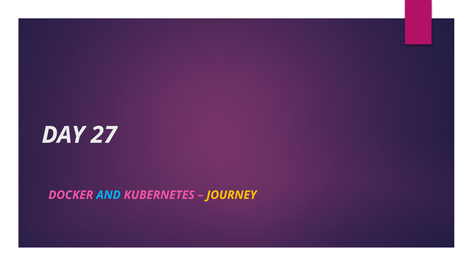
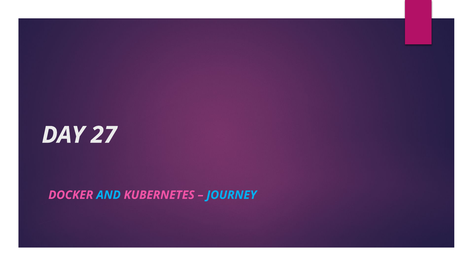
JOURNEY colour: yellow -> light blue
